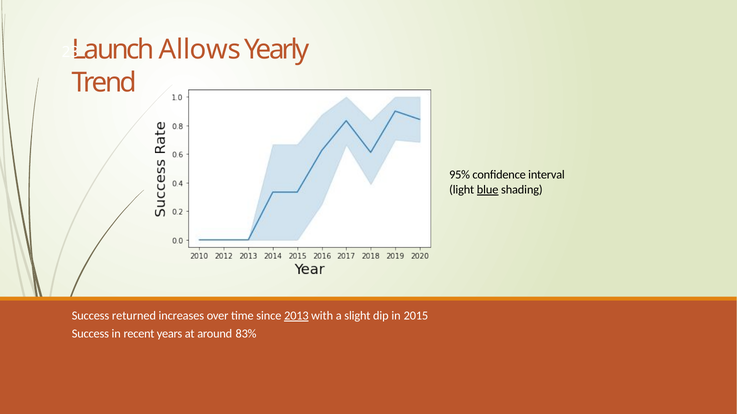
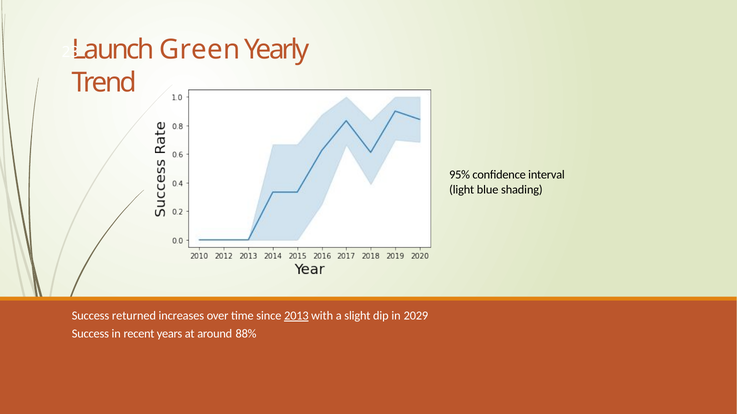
Allows: Allows -> Green
blue underline: present -> none
2015: 2015 -> 2029
83%: 83% -> 88%
